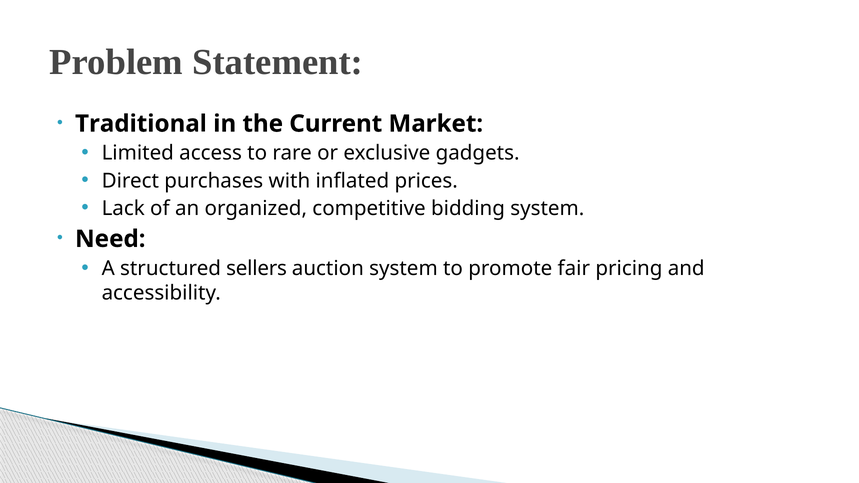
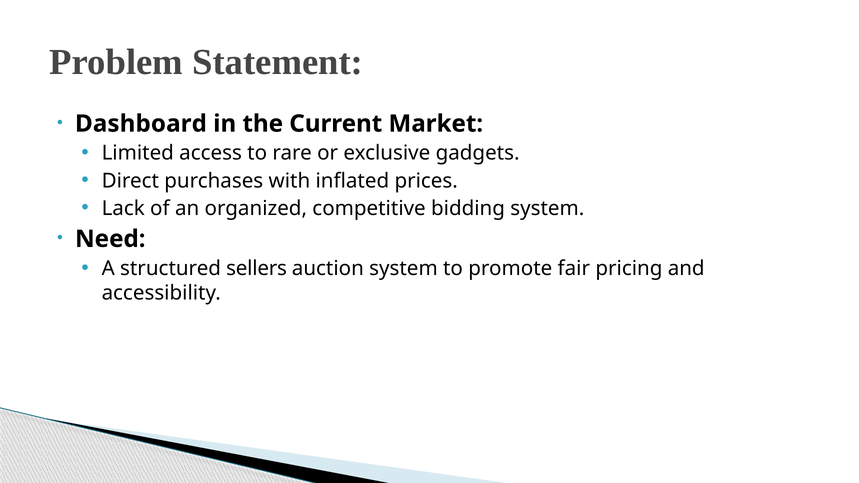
Traditional: Traditional -> Dashboard
